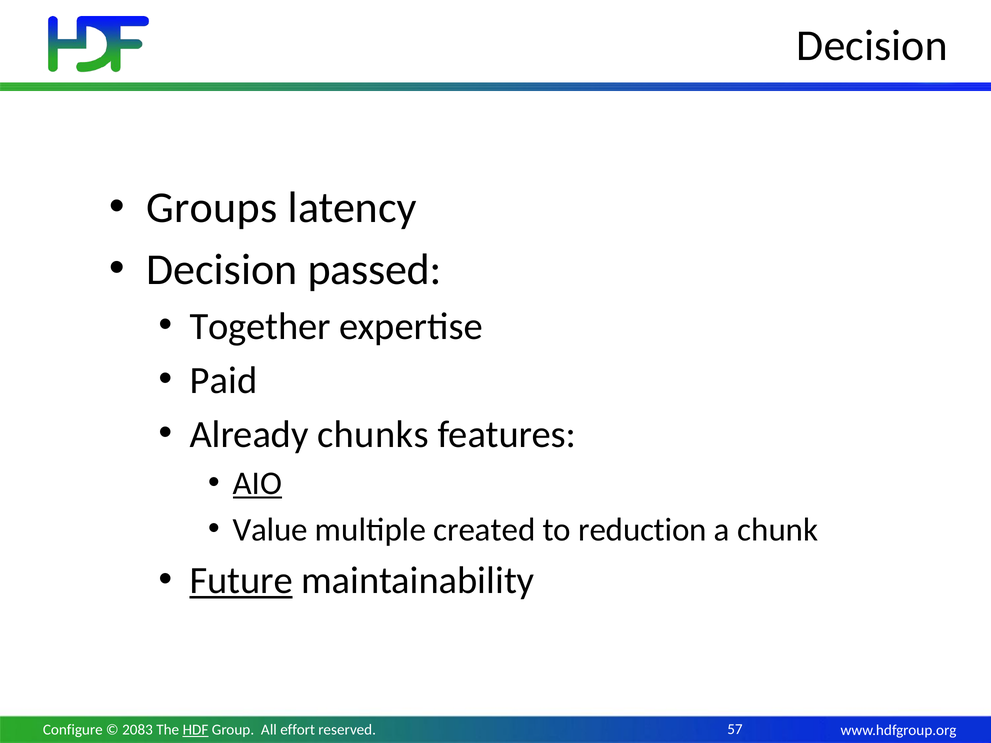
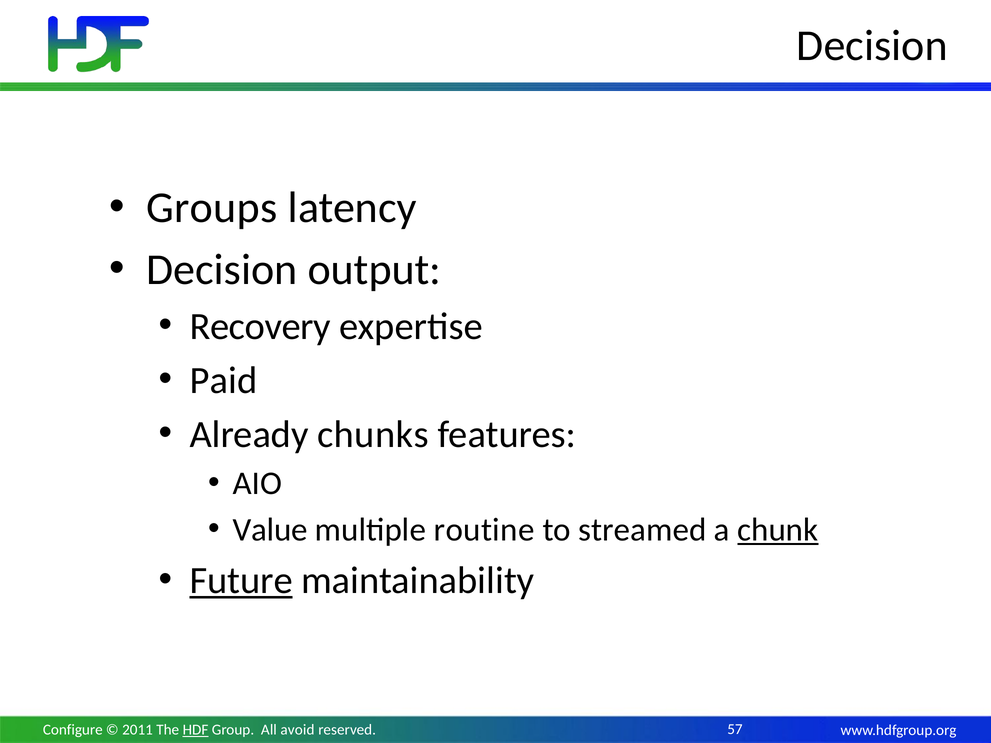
passed: passed -> output
Together: Together -> Recovery
AIO underline: present -> none
created: created -> routine
reduction: reduction -> streamed
chunk underline: none -> present
2083: 2083 -> 2011
effort: effort -> avoid
